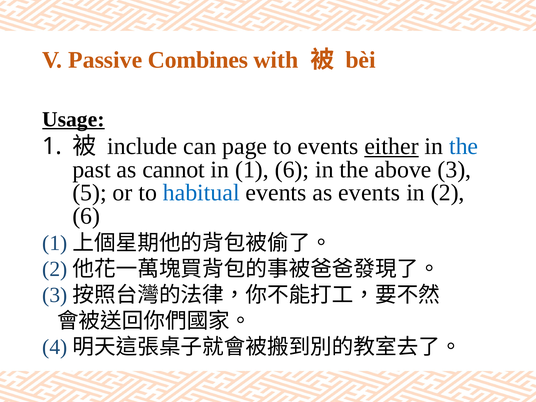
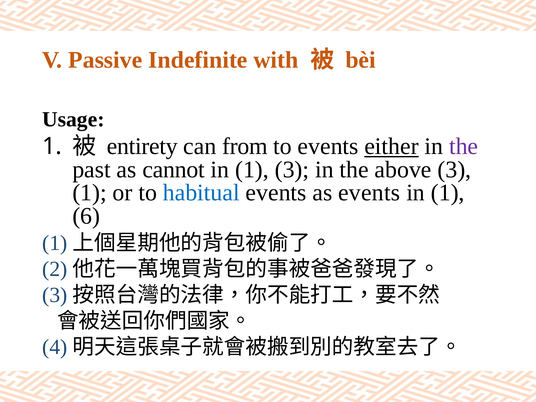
Combines: Combines -> Indefinite
Usage underline: present -> none
include: include -> entirety
page: page -> from
the at (464, 146) colour: blue -> purple
1 6: 6 -> 3
5 at (90, 193): 5 -> 1
2 at (448, 193): 2 -> 1
